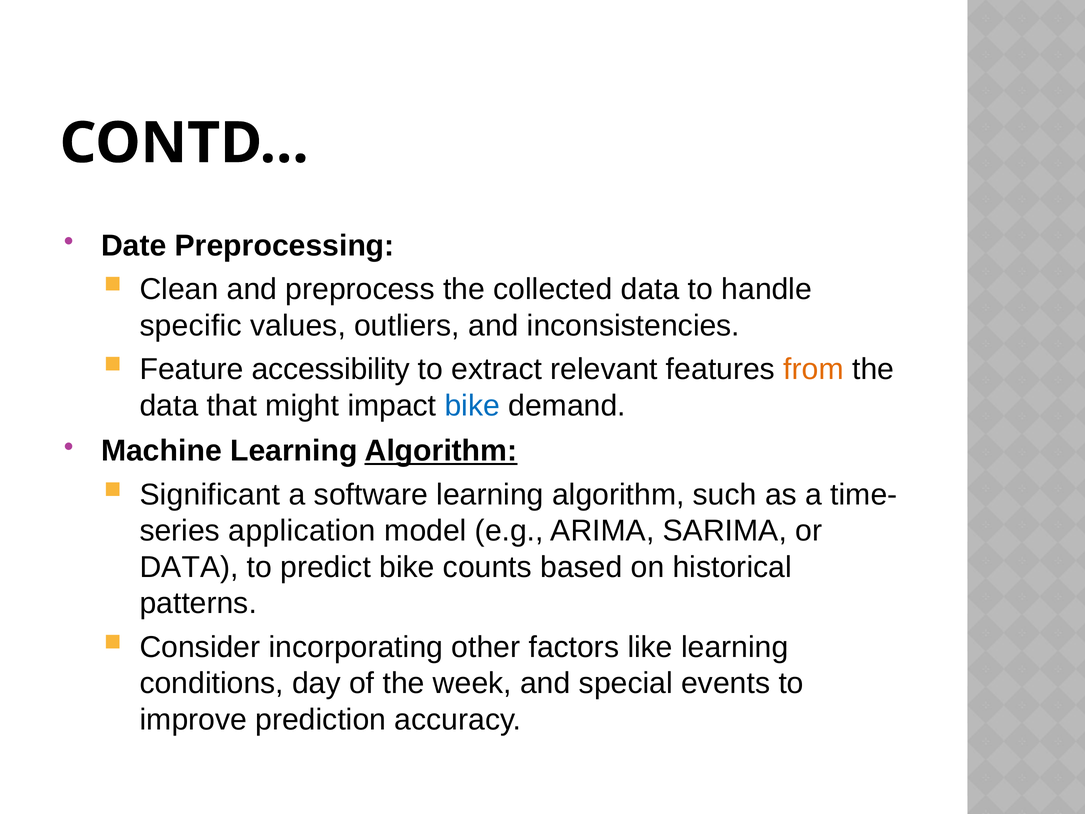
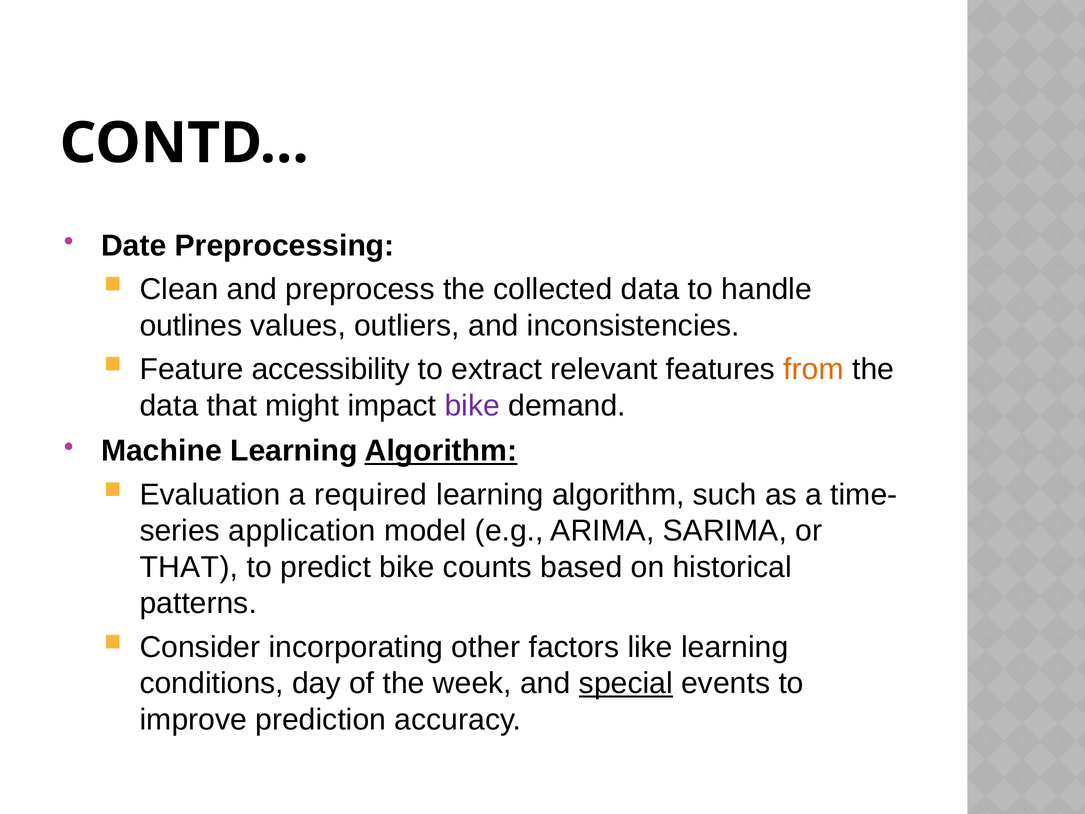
specific: specific -> outlines
bike at (472, 406) colour: blue -> purple
Significant: Significant -> Evaluation
software: software -> required
DATA at (189, 567): DATA -> THAT
special underline: none -> present
